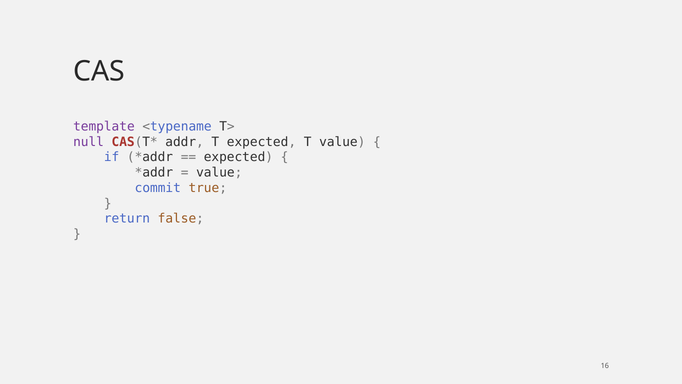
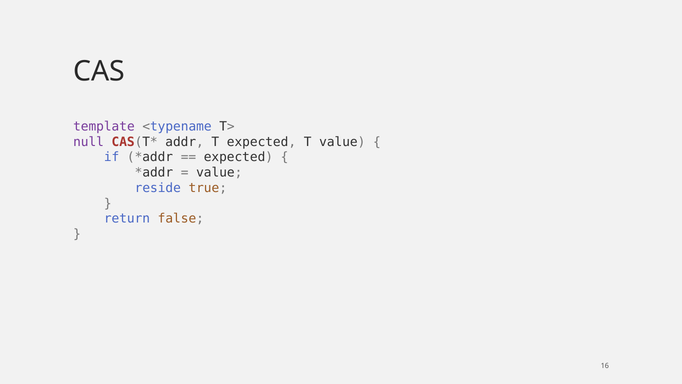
commit: commit -> reside
